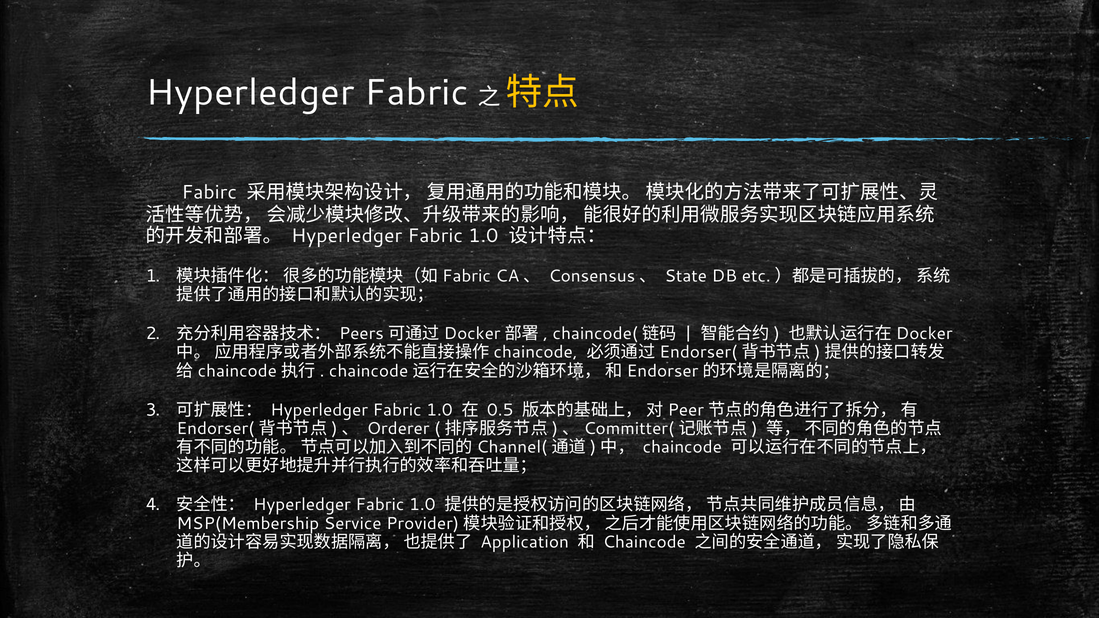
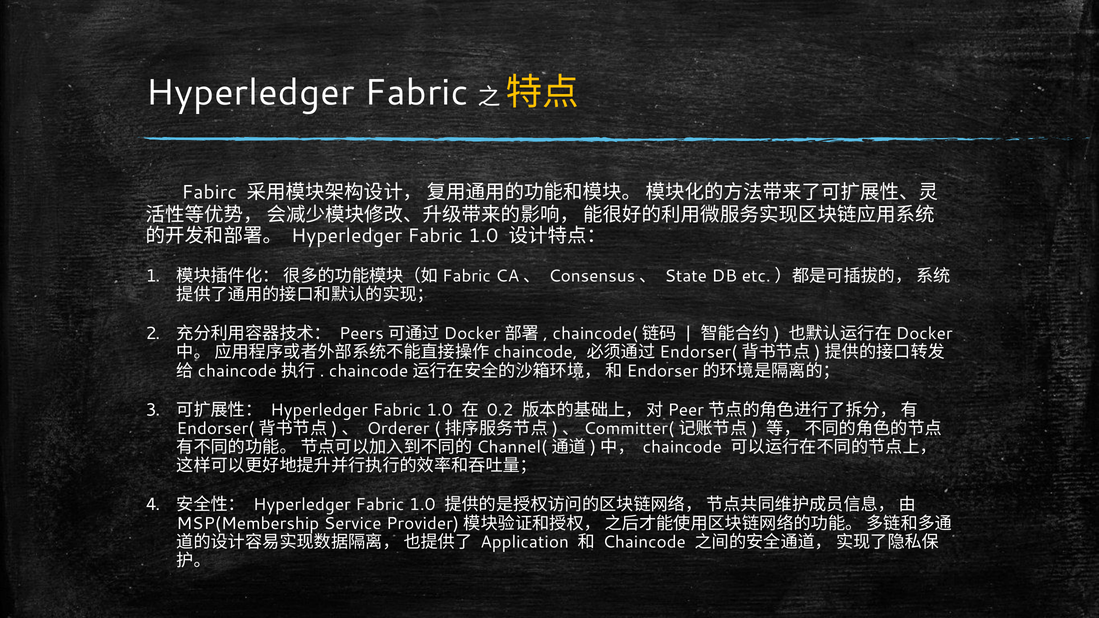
0.5: 0.5 -> 0.2
